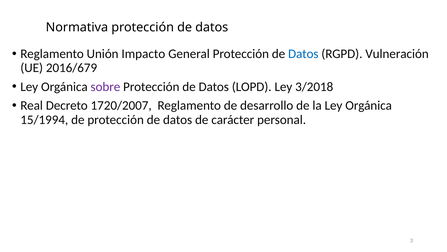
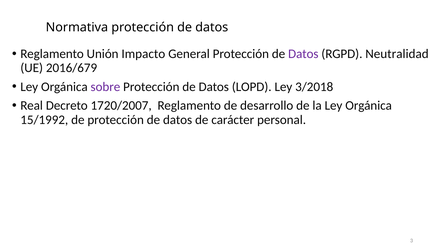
Datos at (303, 54) colour: blue -> purple
Vulneración: Vulneración -> Neutralidad
15/1994: 15/1994 -> 15/1992
